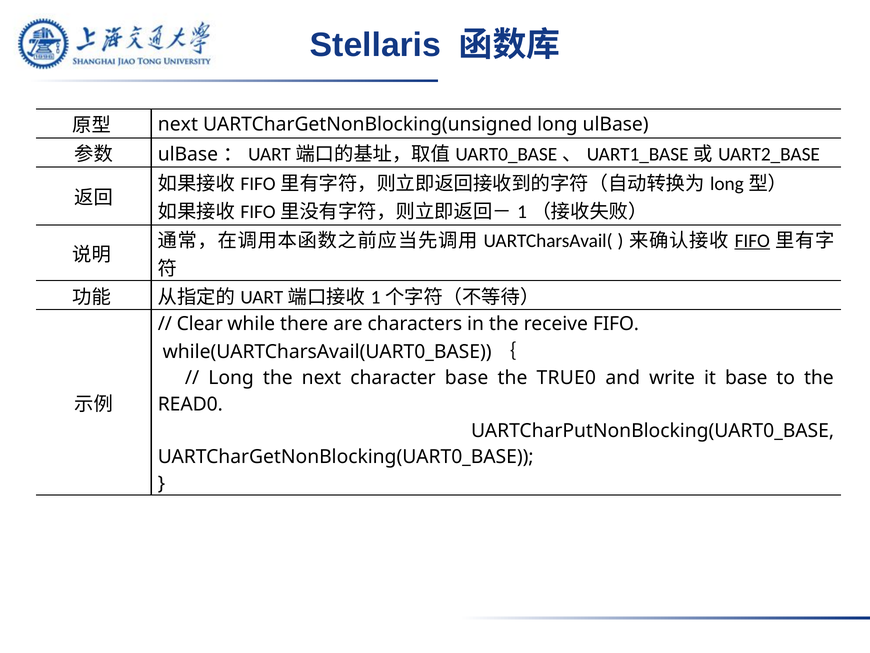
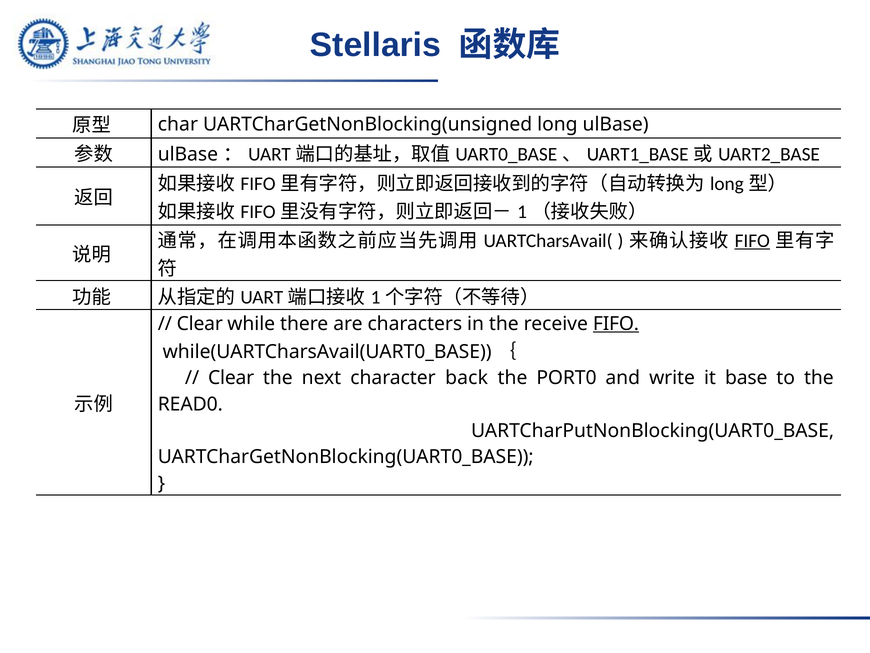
next at (178, 124): next -> char
FIFO at (616, 324) underline: none -> present
Long at (231, 378): Long -> Clear
character base: base -> back
TRUE0: TRUE0 -> PORT0
